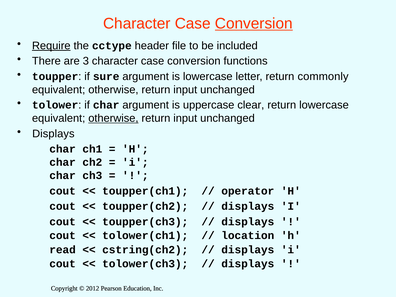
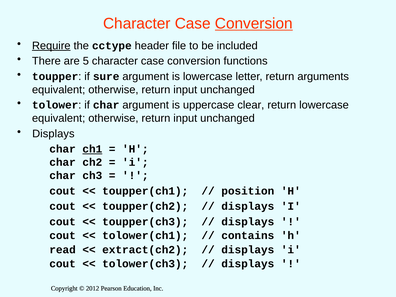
3: 3 -> 5
commonly: commonly -> arguments
otherwise at (113, 118) underline: present -> none
ch1 underline: none -> present
operator: operator -> position
location: location -> contains
cstring(ch2: cstring(ch2 -> extract(ch2
